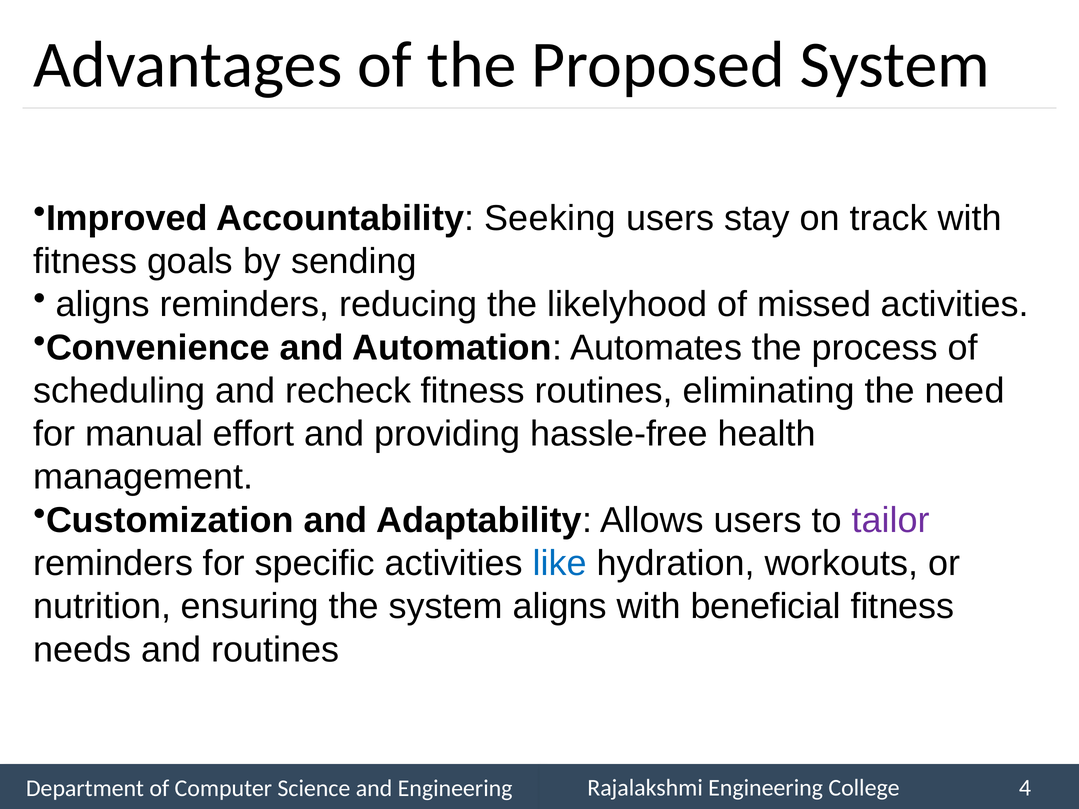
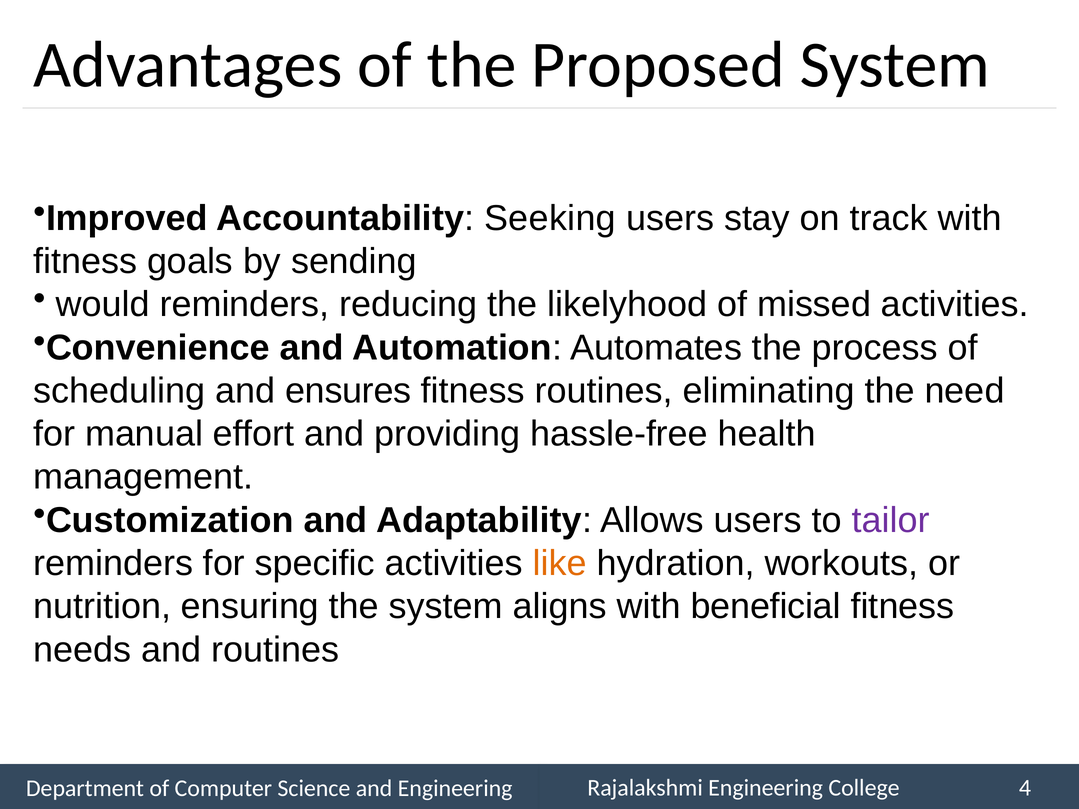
aligns at (103, 305): aligns -> would
recheck: recheck -> ensures
like colour: blue -> orange
